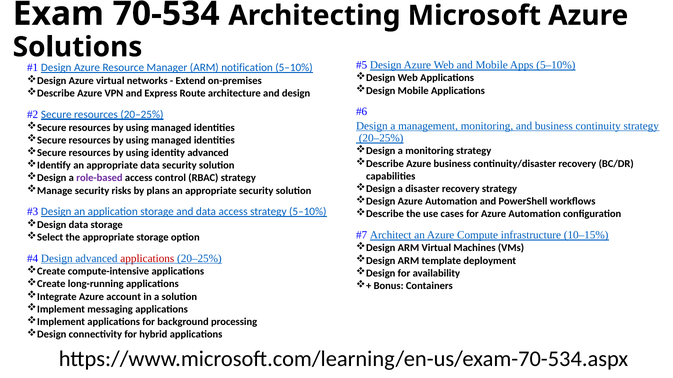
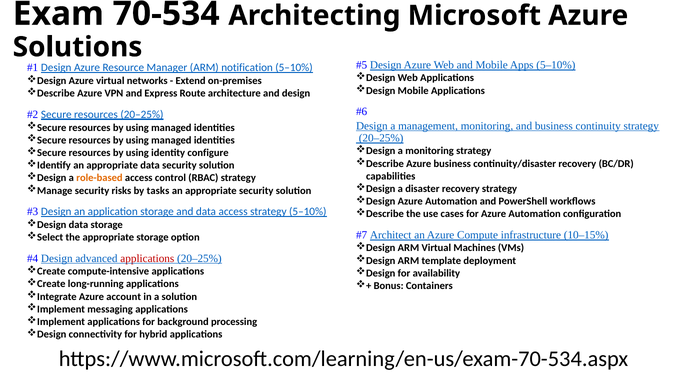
identity advanced: advanced -> configure
role-based colour: purple -> orange
plans: plans -> tasks
